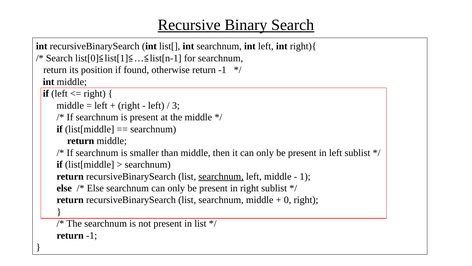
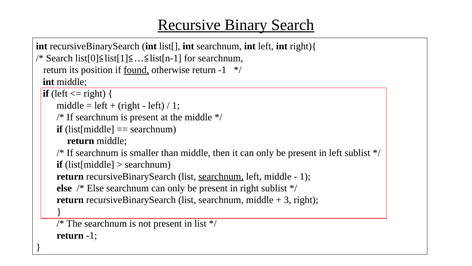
found underline: none -> present
3 at (176, 105): 3 -> 1
0: 0 -> 3
